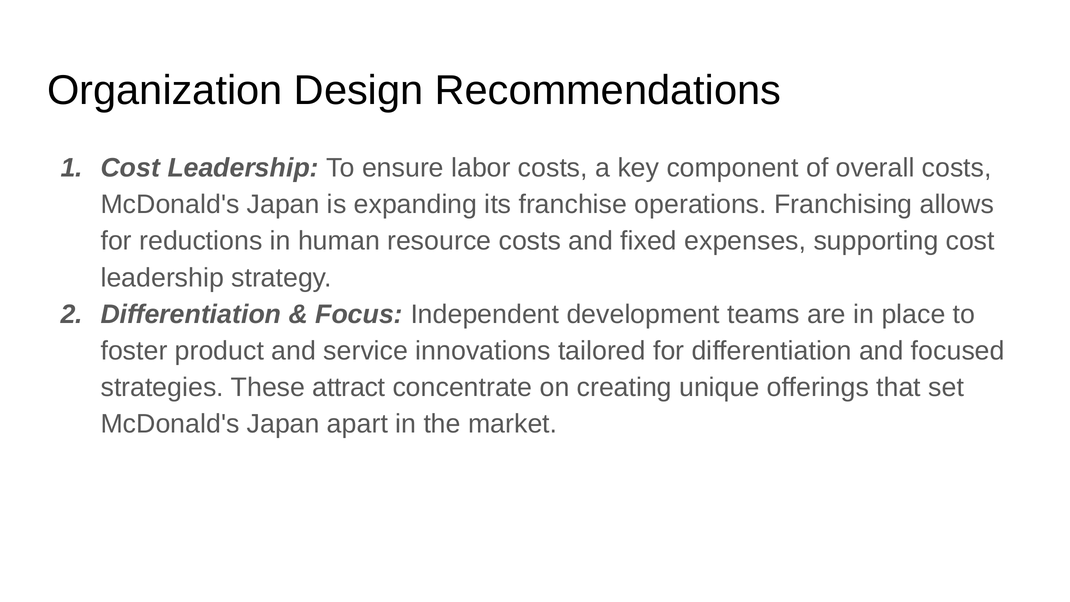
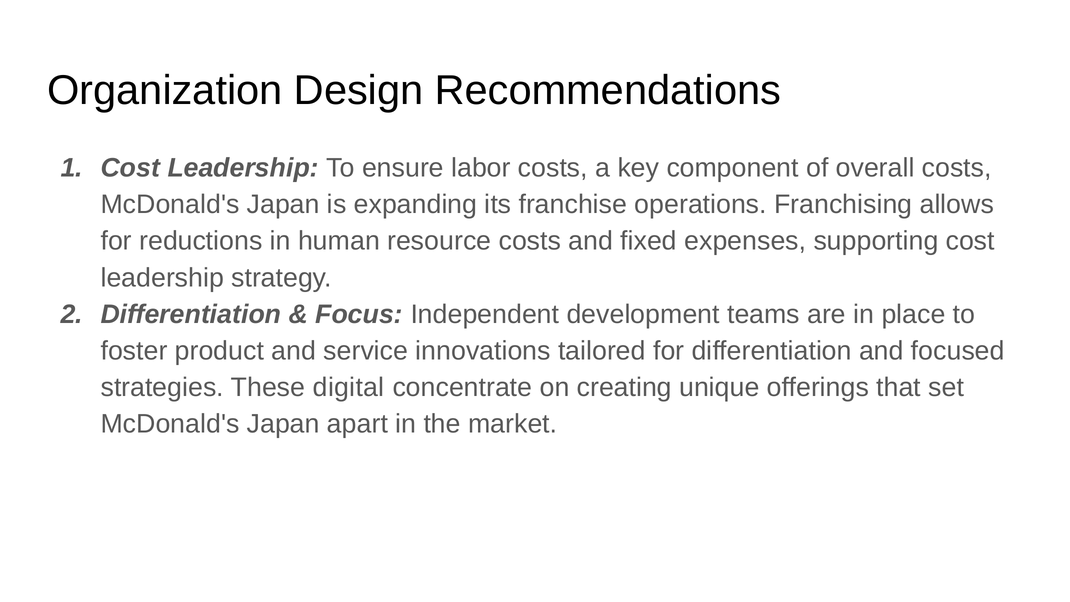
attract: attract -> digital
